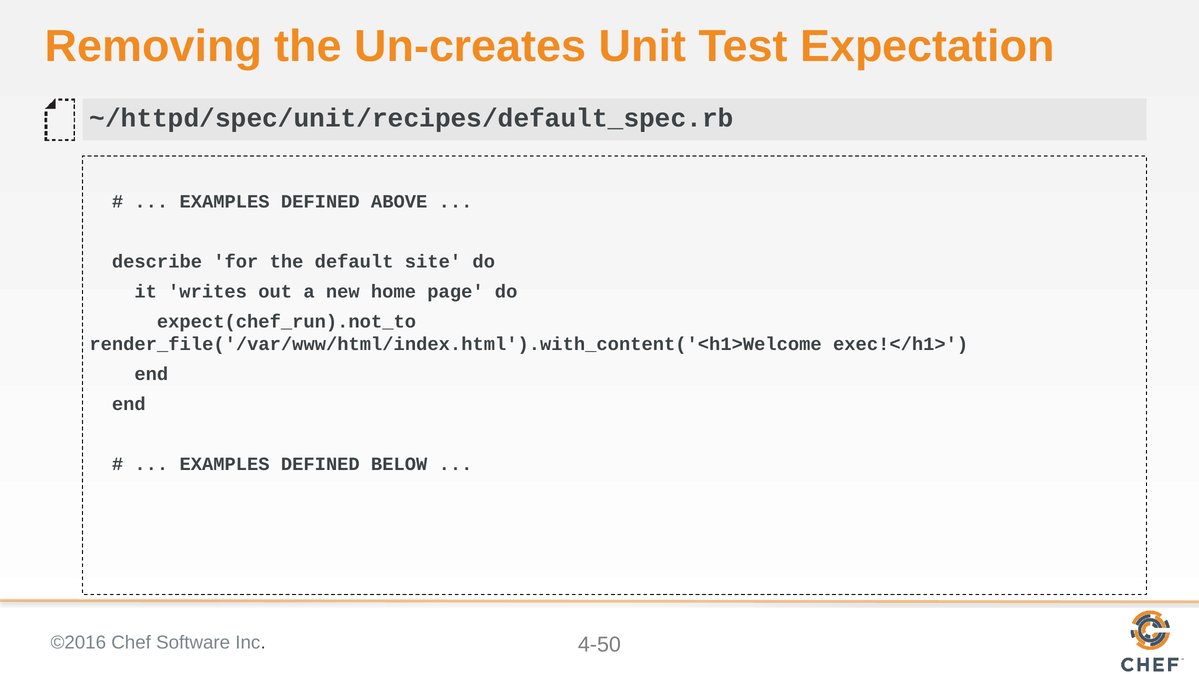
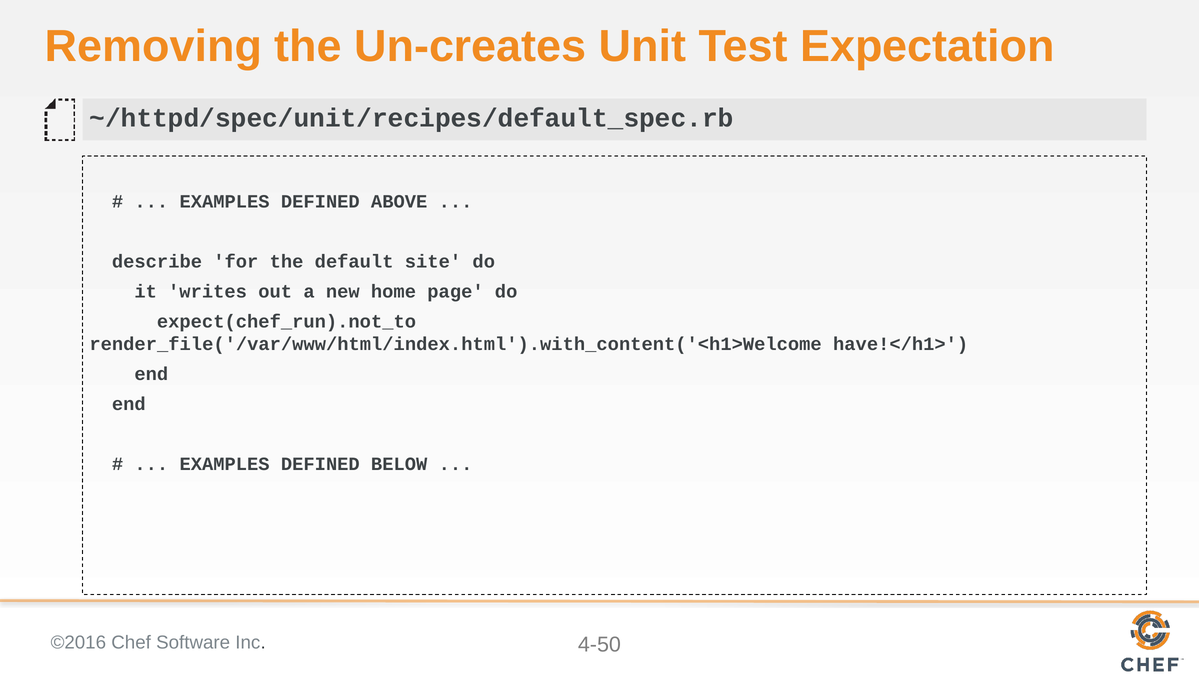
exec!</h1>: exec!</h1> -> have!</h1>
